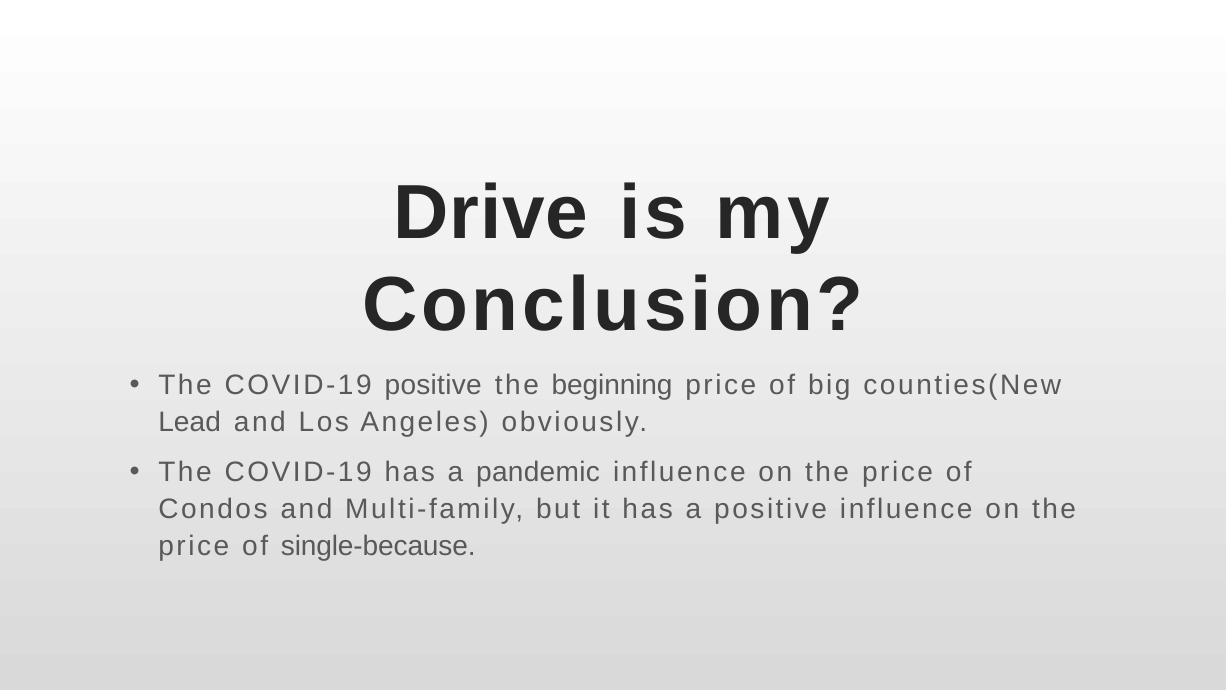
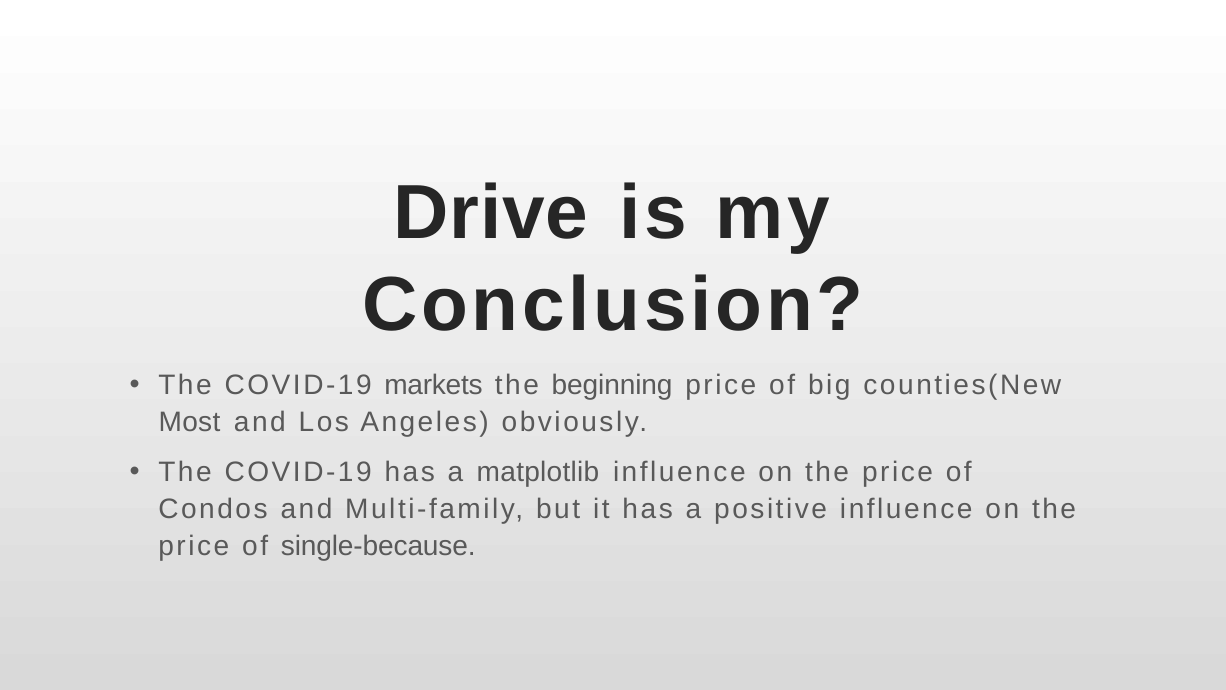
COVID-19 positive: positive -> markets
Lead: Lead -> Most
pandemic: pandemic -> matplotlib
